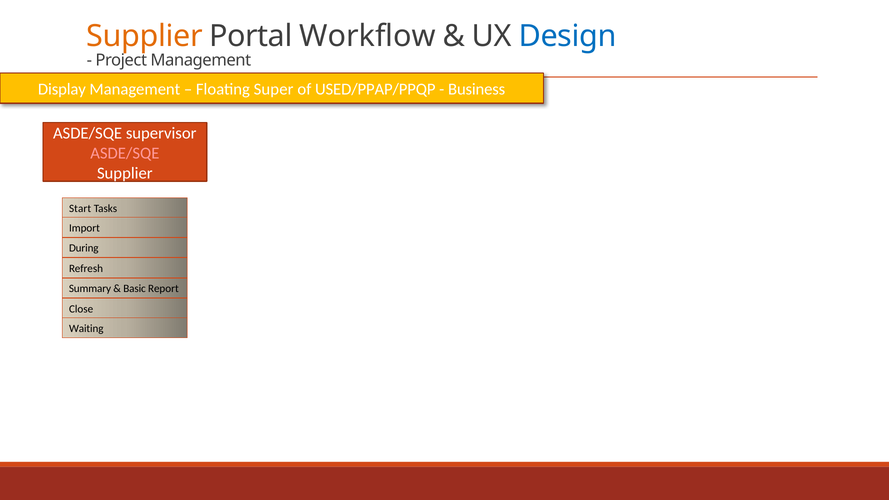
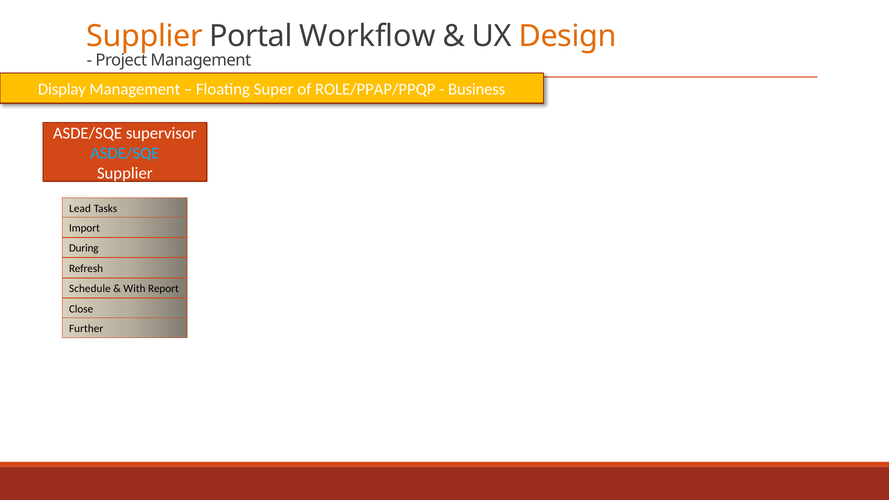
Design colour: blue -> orange
USED/PPAP/PPQP: USED/PPAP/PPQP -> ROLE/PPAP/PPQP
ASDE/SQE at (125, 153) colour: pink -> light blue
Start: Start -> Lead
Summary: Summary -> Schedule
Basic: Basic -> With
Waiting: Waiting -> Further
